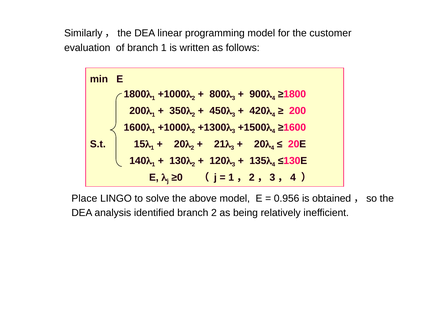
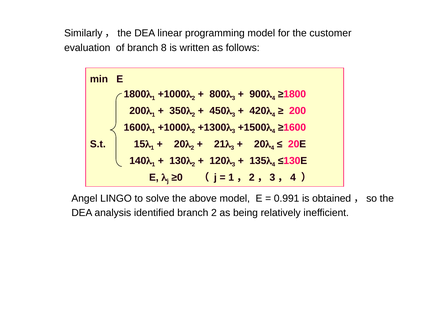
branch 1: 1 -> 8
Place: Place -> Angel
0.956: 0.956 -> 0.991
